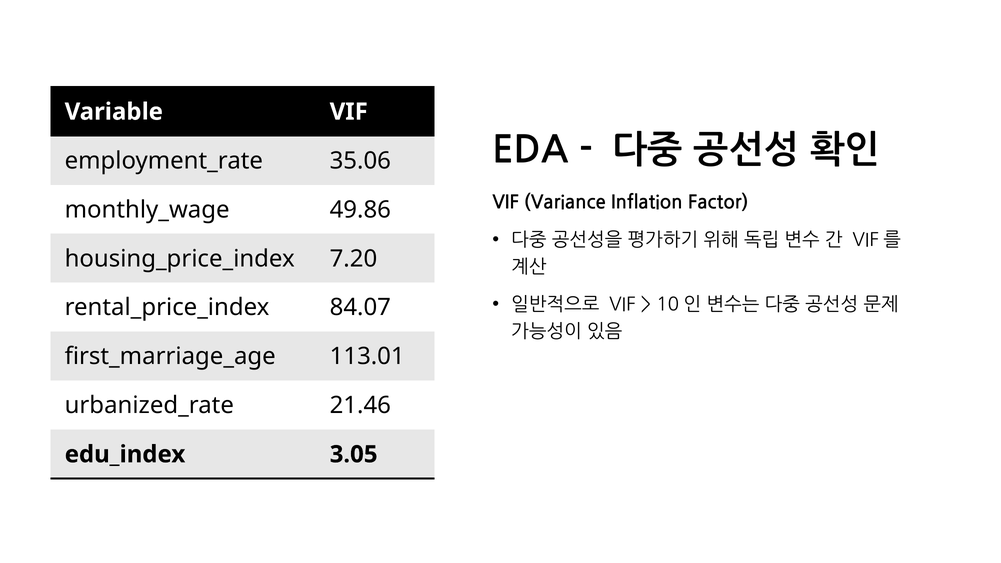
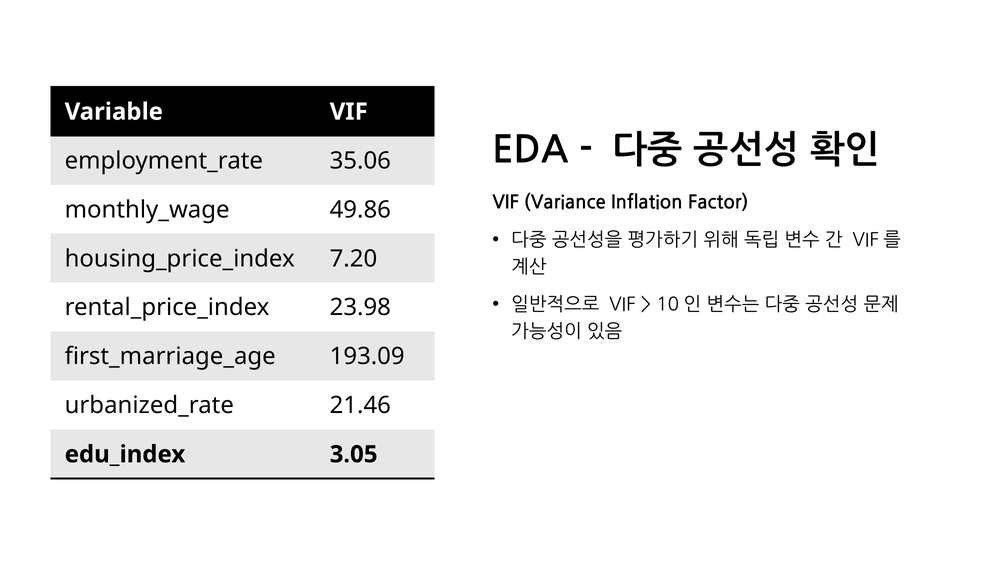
84.07: 84.07 -> 23.98
113.01: 113.01 -> 193.09
